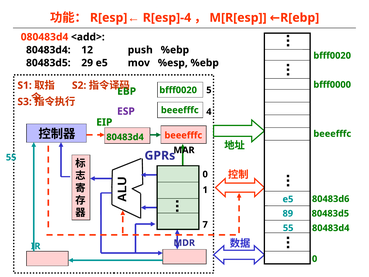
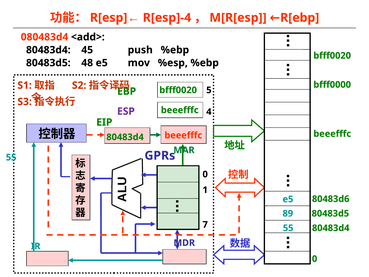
12: 12 -> 45
29: 29 -> 48
MAR colour: black -> green
